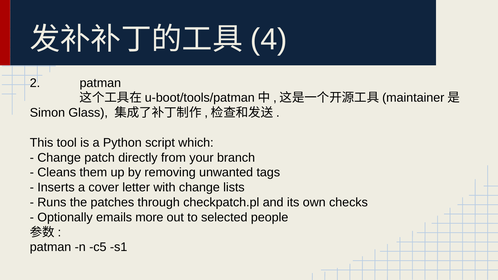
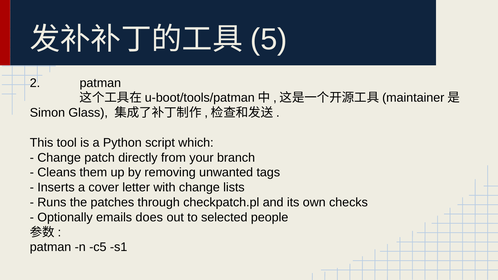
4: 4 -> 5
more: more -> does
